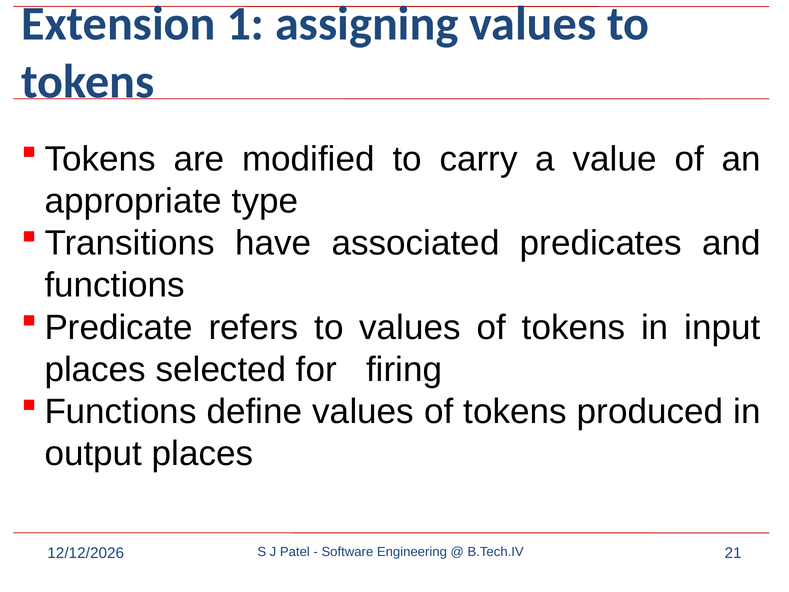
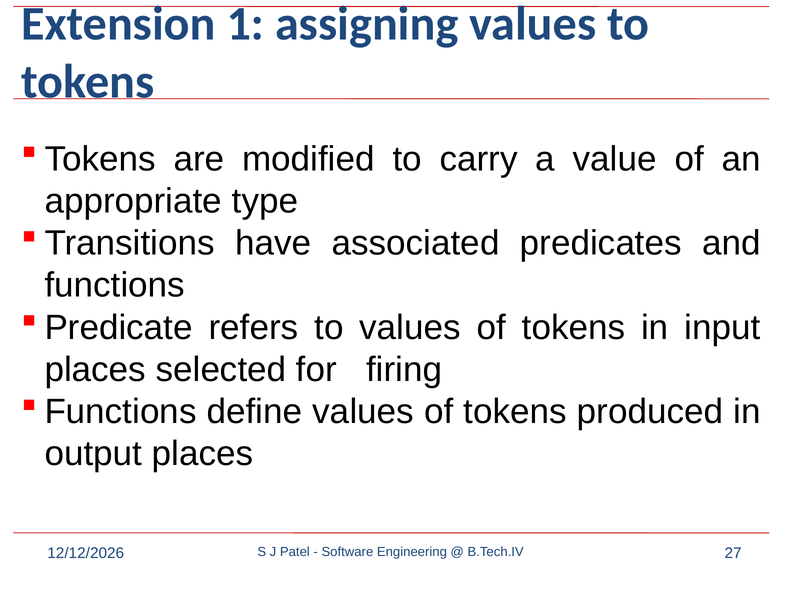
21: 21 -> 27
